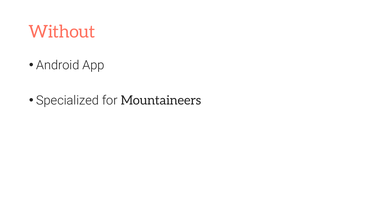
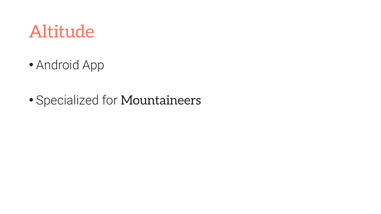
Without: Without -> Altitude
